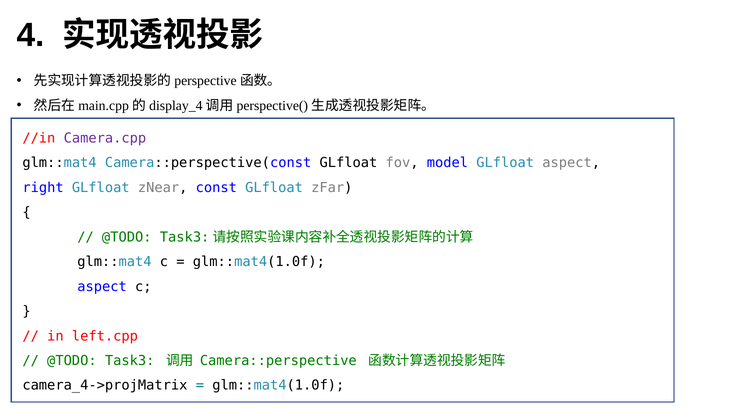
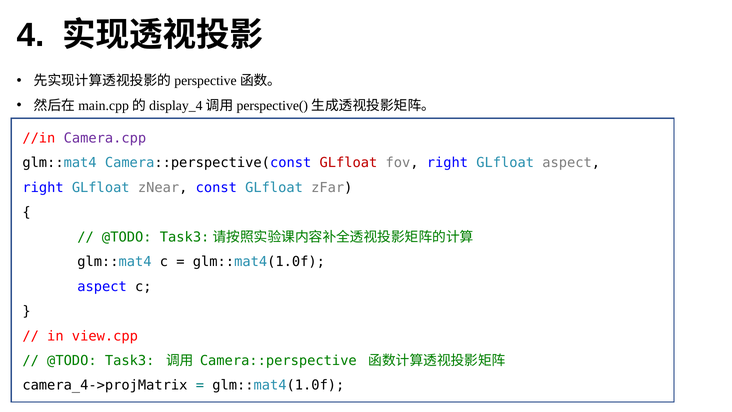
GLfloat at (348, 163) colour: black -> red
fov model: model -> right
left.cpp: left.cpp -> view.cpp
